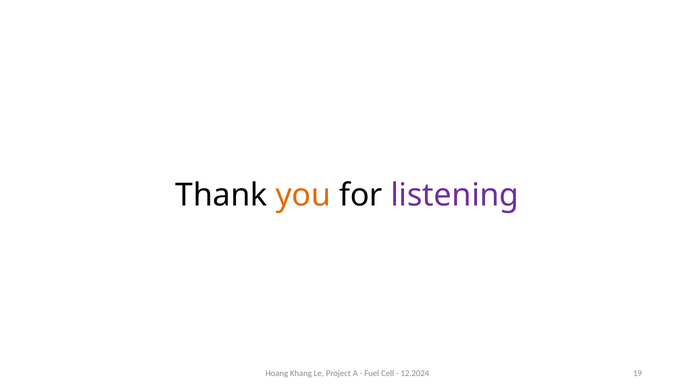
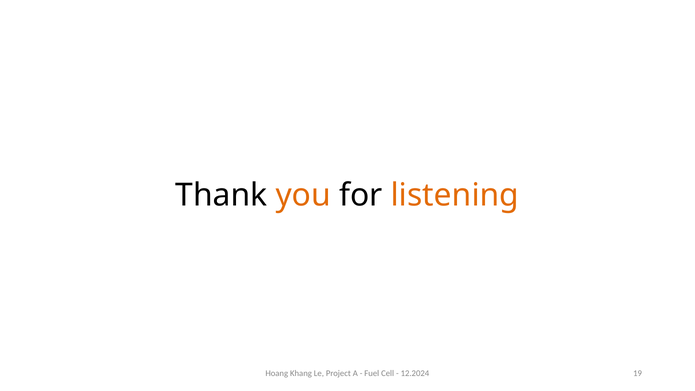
listening colour: purple -> orange
